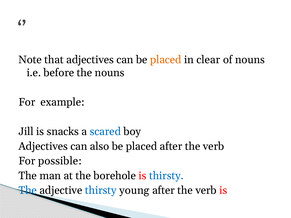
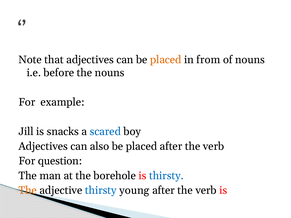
clear: clear -> from
possible: possible -> question
The at (28, 191) colour: blue -> orange
